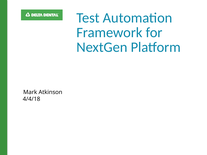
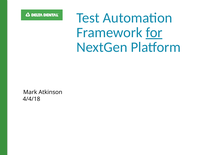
for underline: none -> present
